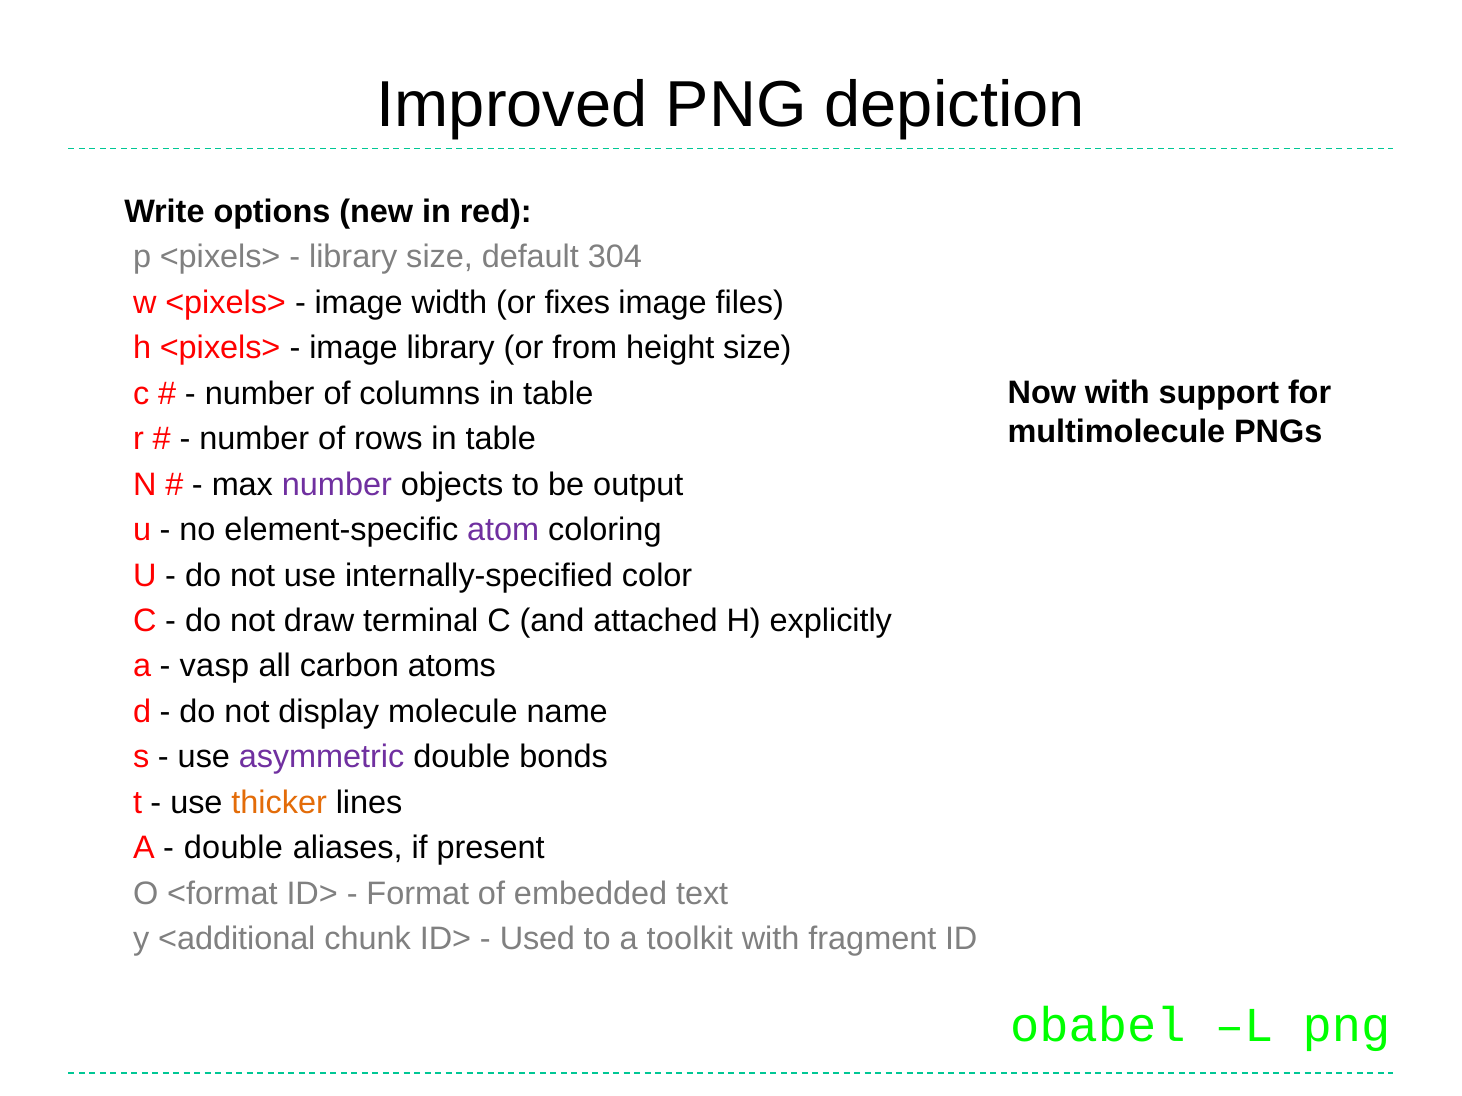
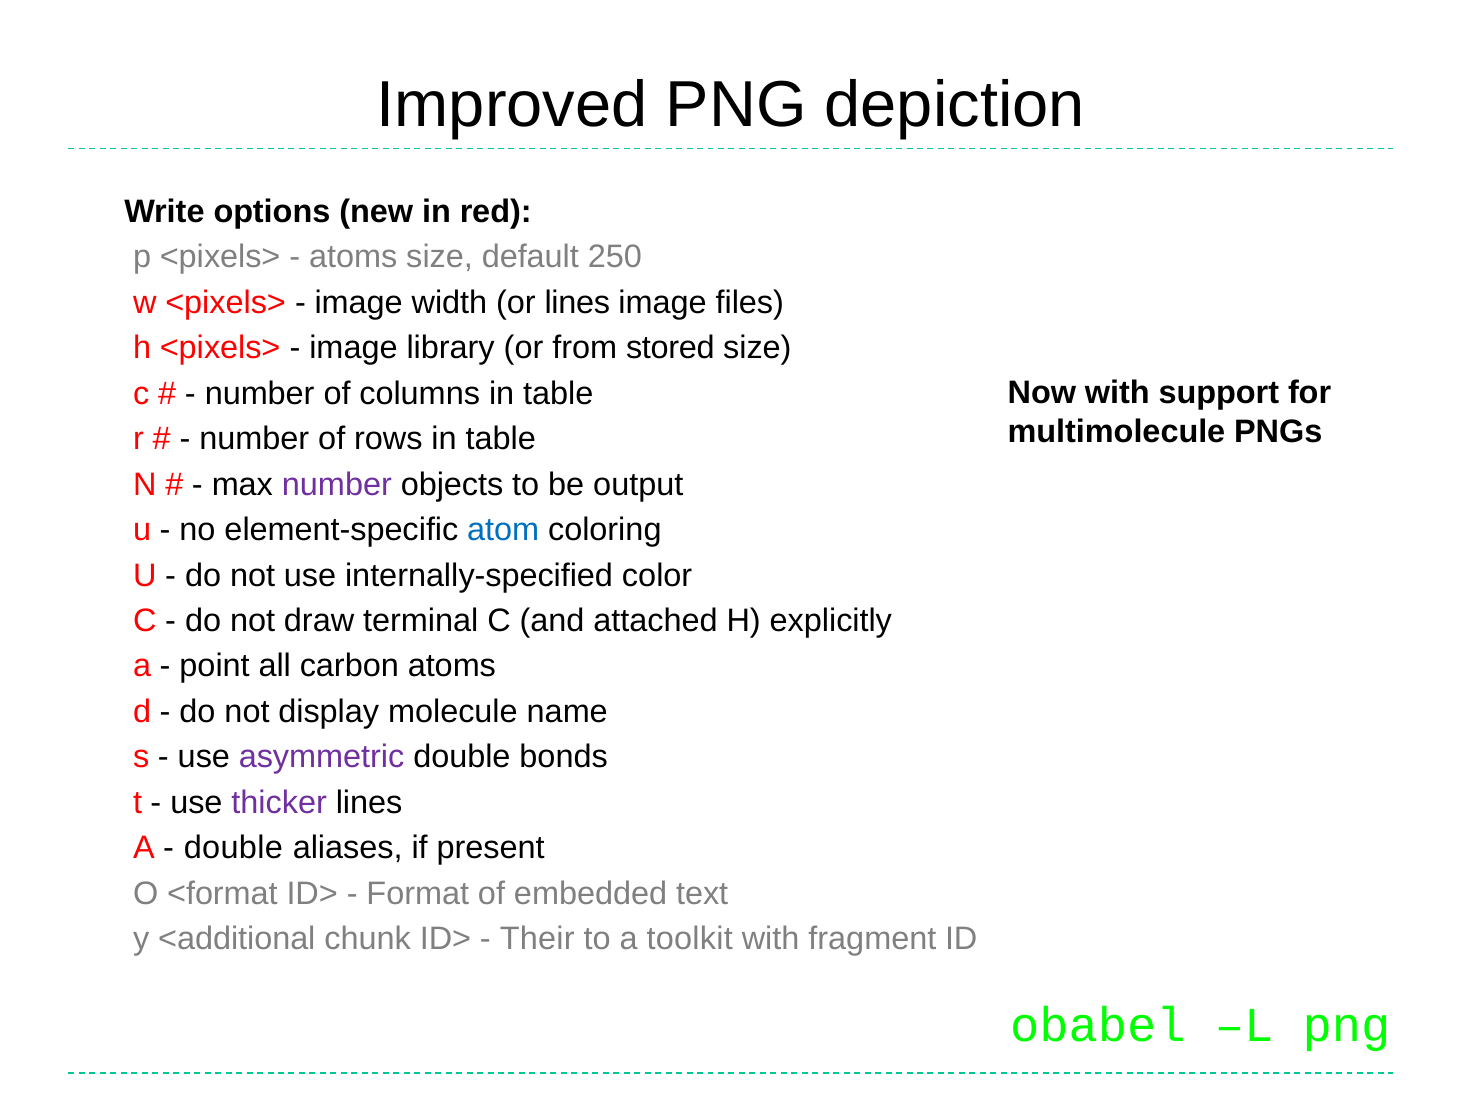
library at (353, 257): library -> atoms
304: 304 -> 250
or fixes: fixes -> lines
height: height -> stored
atom colour: purple -> blue
vasp: vasp -> point
thicker colour: orange -> purple
Used: Used -> Their
